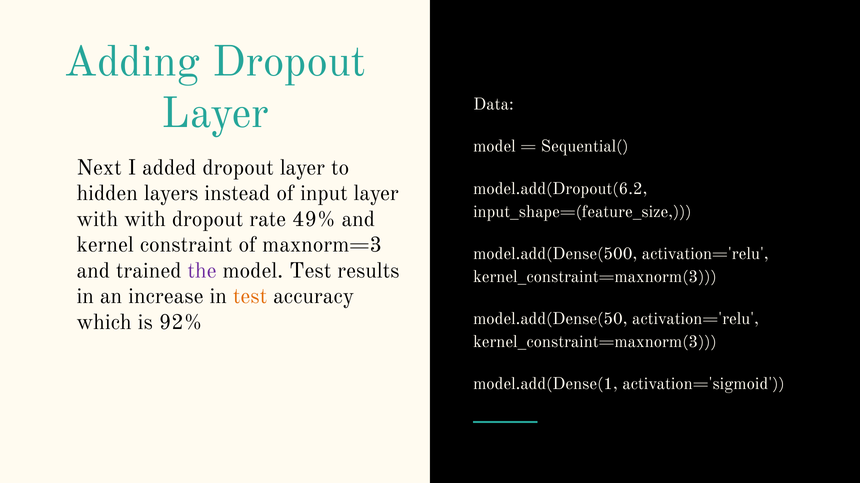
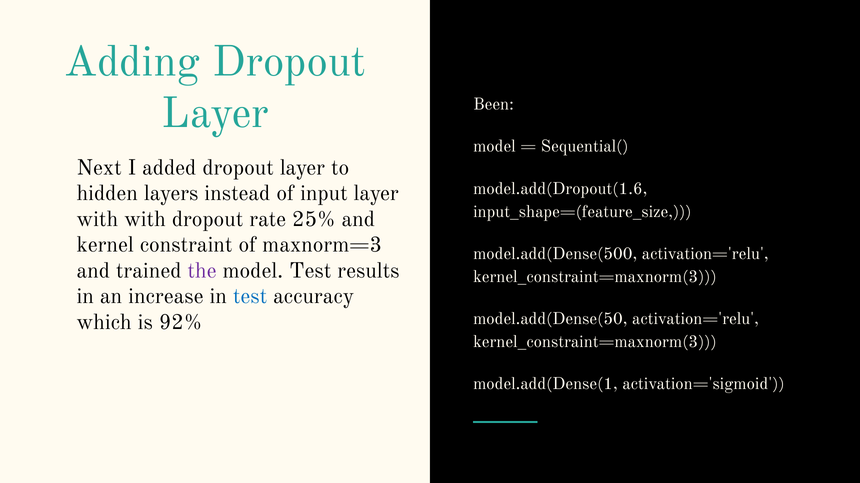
Data: Data -> Been
model.add(Dropout(6.2: model.add(Dropout(6.2 -> model.add(Dropout(1.6
49%: 49% -> 25%
test at (250, 297) colour: orange -> blue
